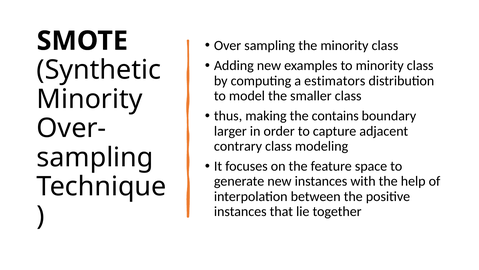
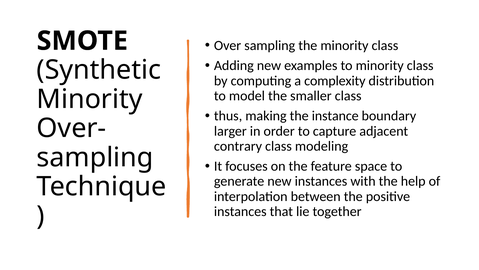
estimators: estimators -> complexity
contains: contains -> instance
